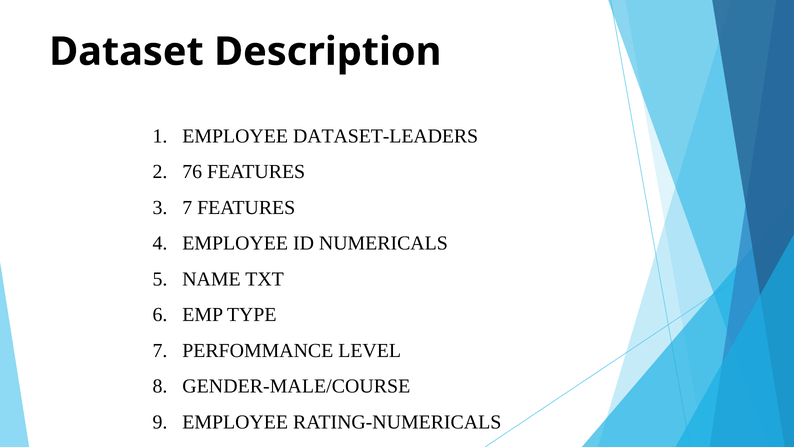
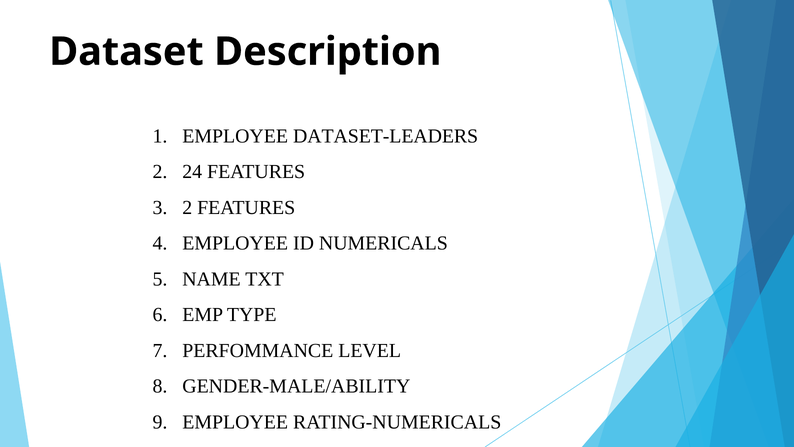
76: 76 -> 24
7 at (187, 207): 7 -> 2
GENDER-MALE/COURSE: GENDER-MALE/COURSE -> GENDER-MALE/ABILITY
